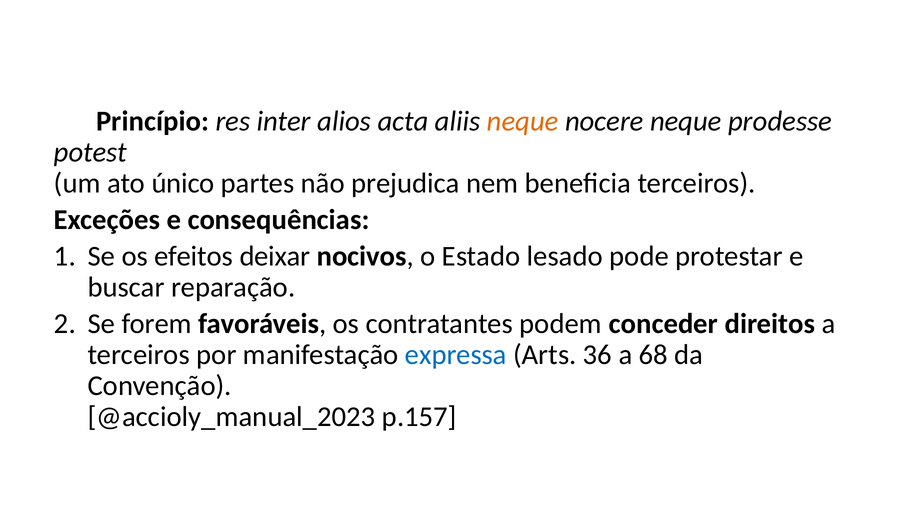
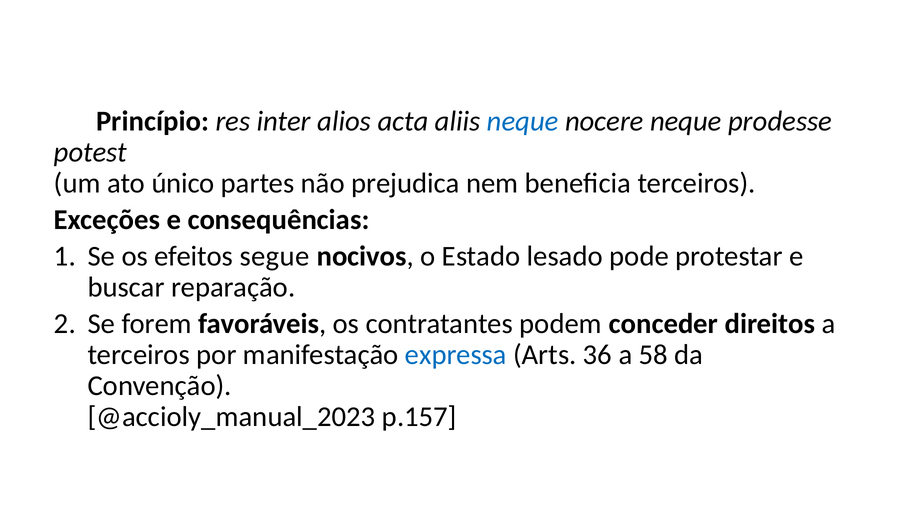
neque at (523, 121) colour: orange -> blue
deixar: deixar -> segue
68: 68 -> 58
